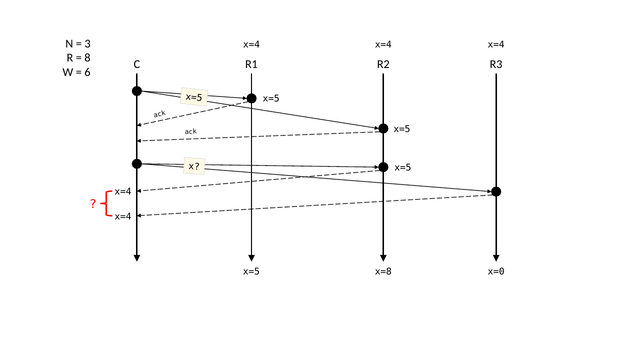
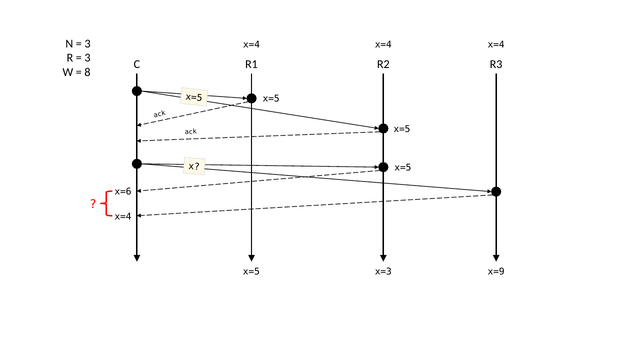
8 at (87, 58): 8 -> 3
6: 6 -> 8
x=4 at (123, 192): x=4 -> x=6
x=0: x=0 -> x=9
x=8: x=8 -> x=3
